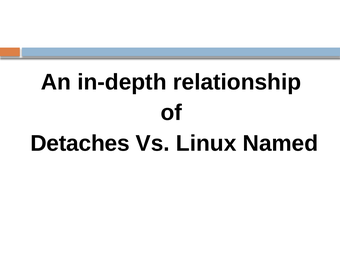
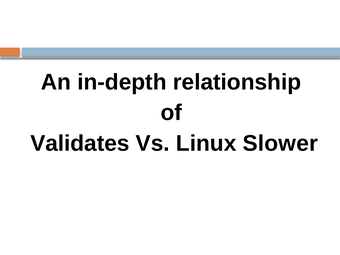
Detaches: Detaches -> Validates
Named: Named -> Slower
